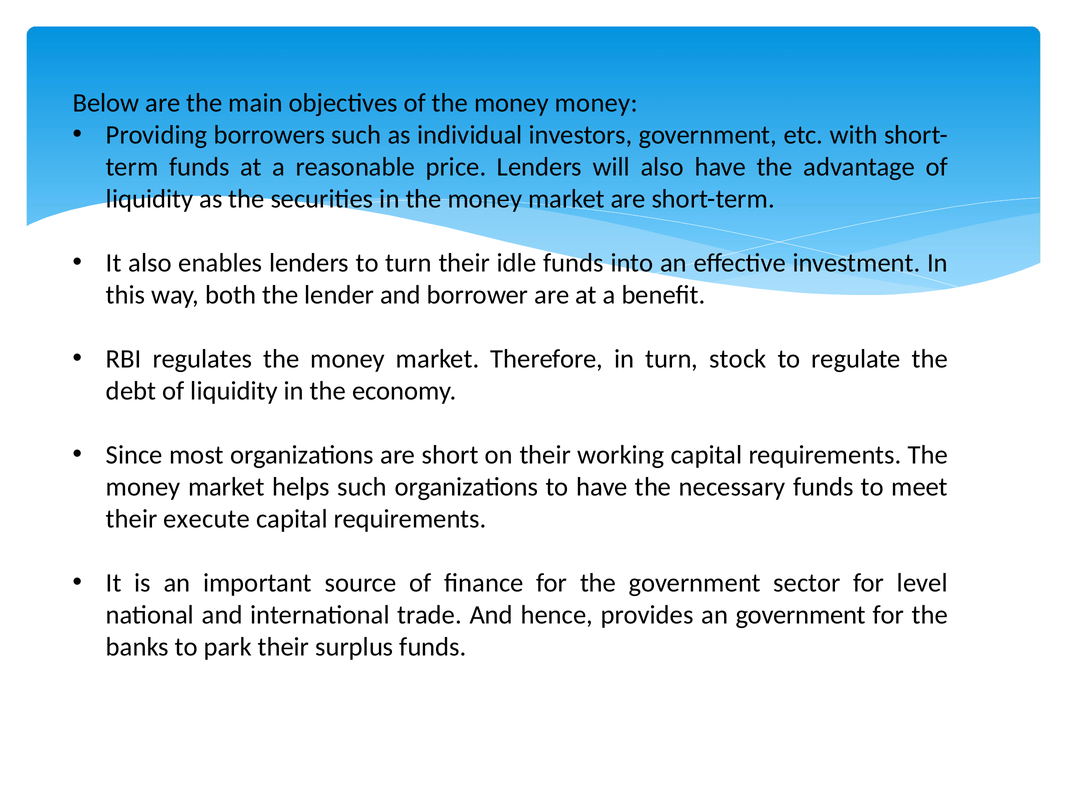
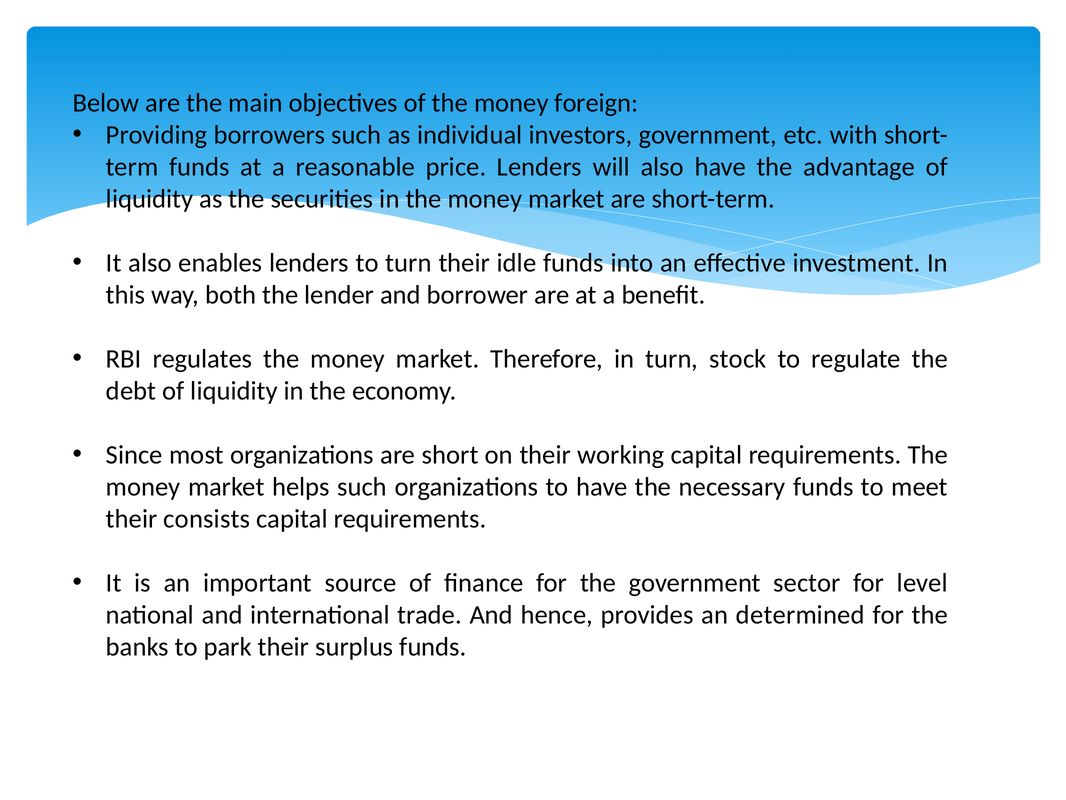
money money: money -> foreign
execute: execute -> consists
an government: government -> determined
